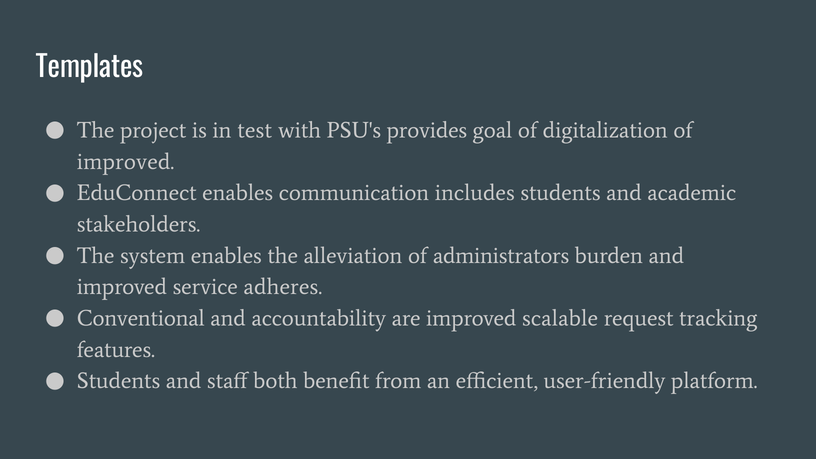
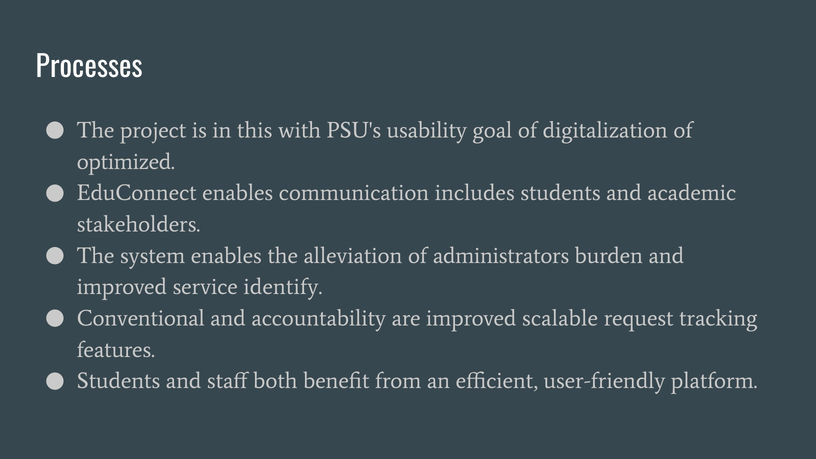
Templates: Templates -> Processes
test: test -> this
provides: provides -> usability
improved at (126, 162): improved -> optimized
adheres: adheres -> identify
